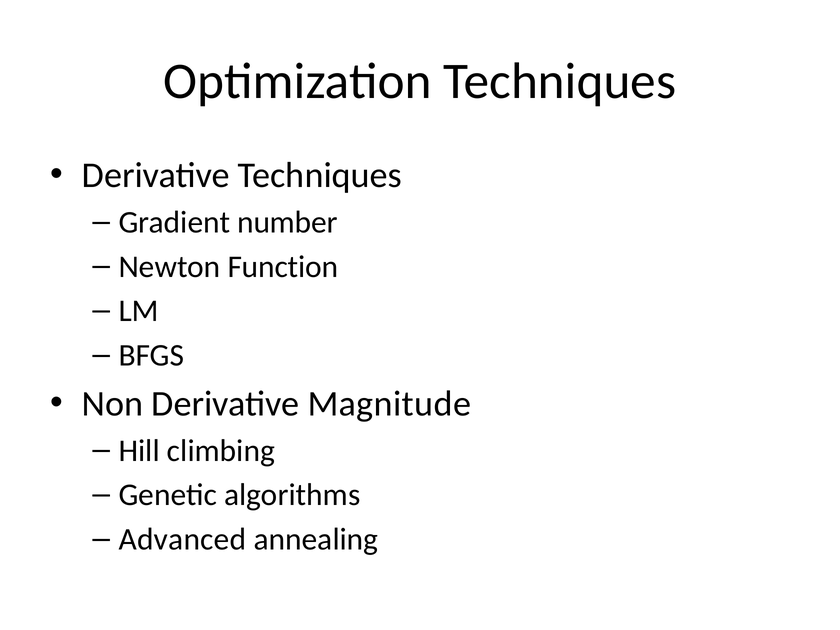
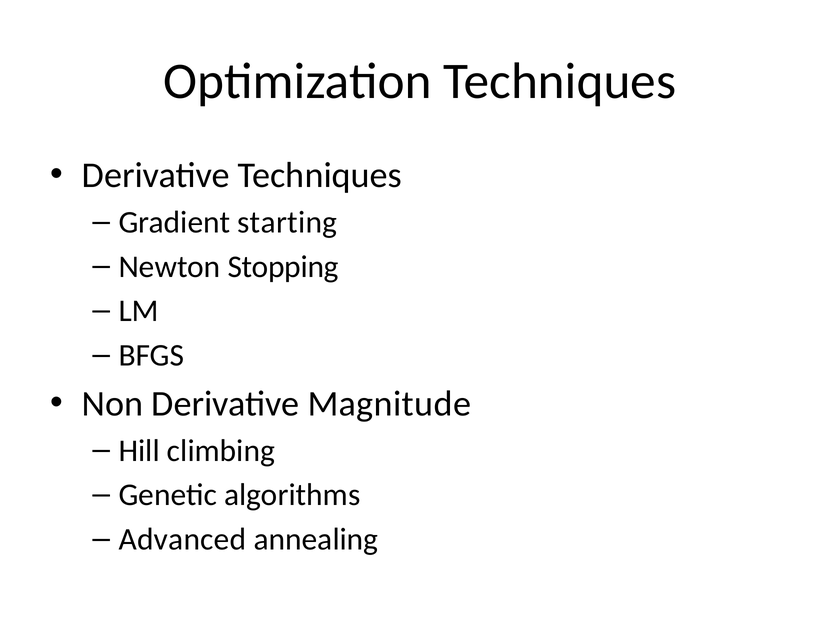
number: number -> starting
Function: Function -> Stopping
